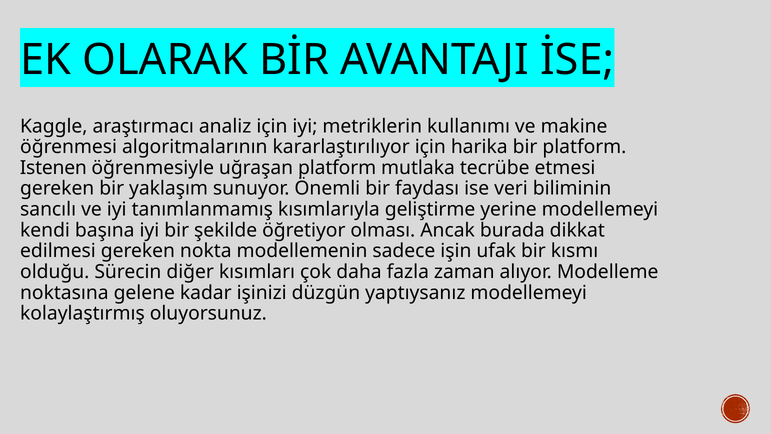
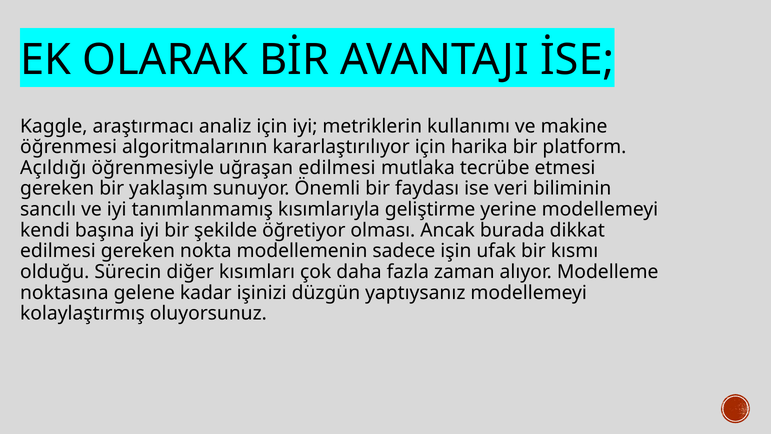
Istenen: Istenen -> Açıldığı
uğraşan platform: platform -> edilmesi
